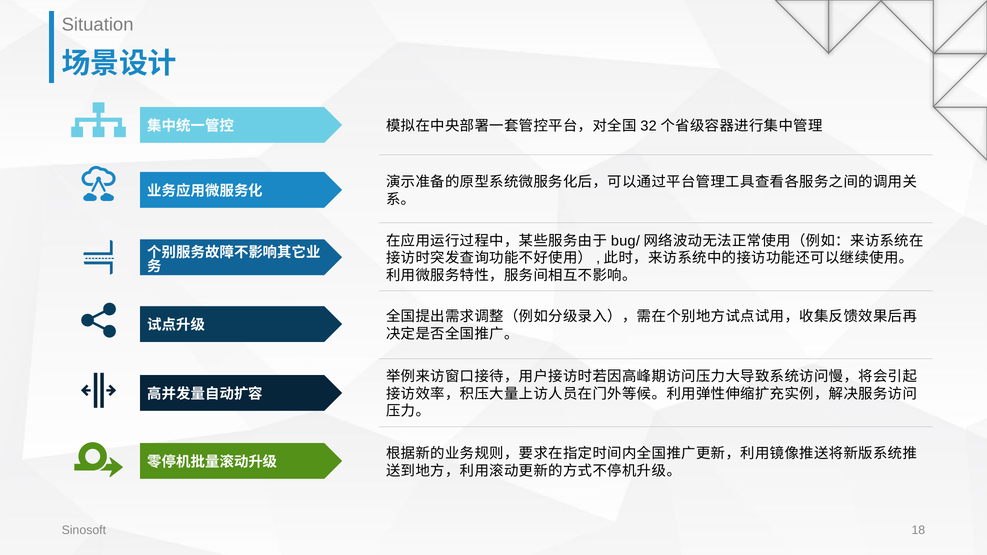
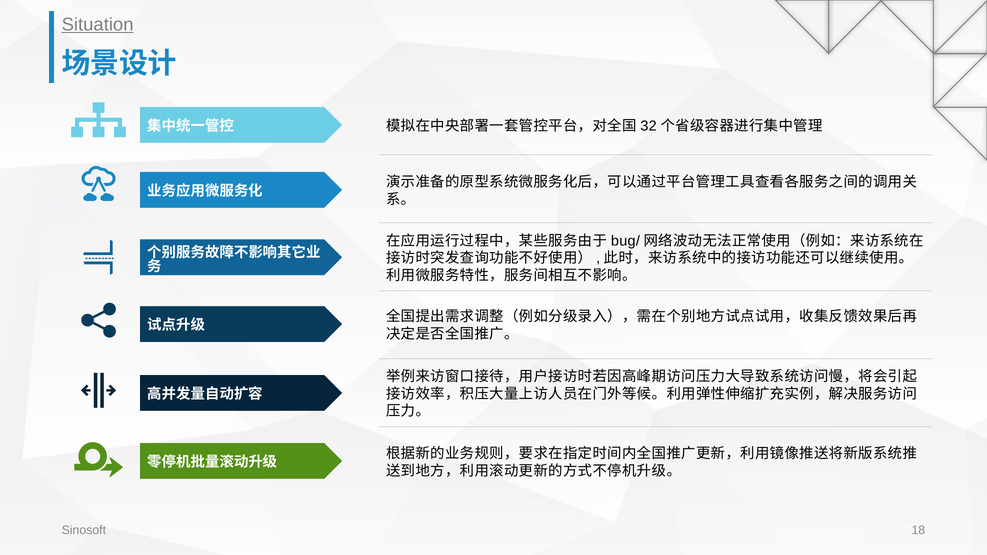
Situation underline: none -> present
